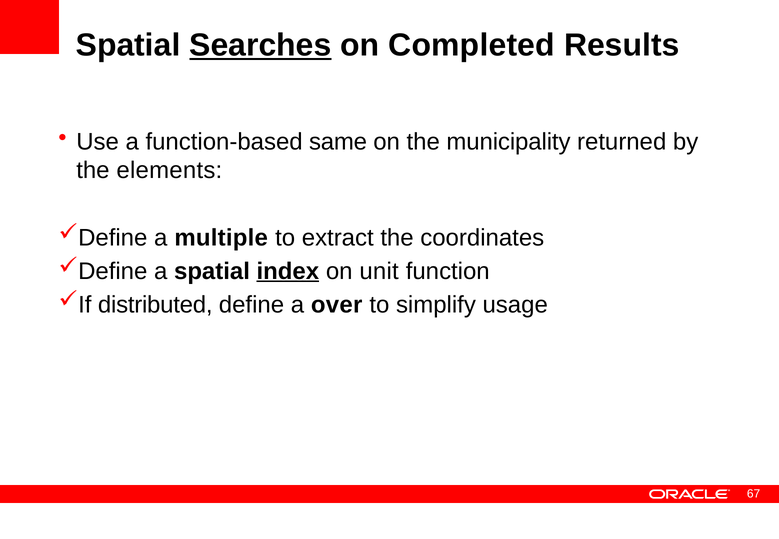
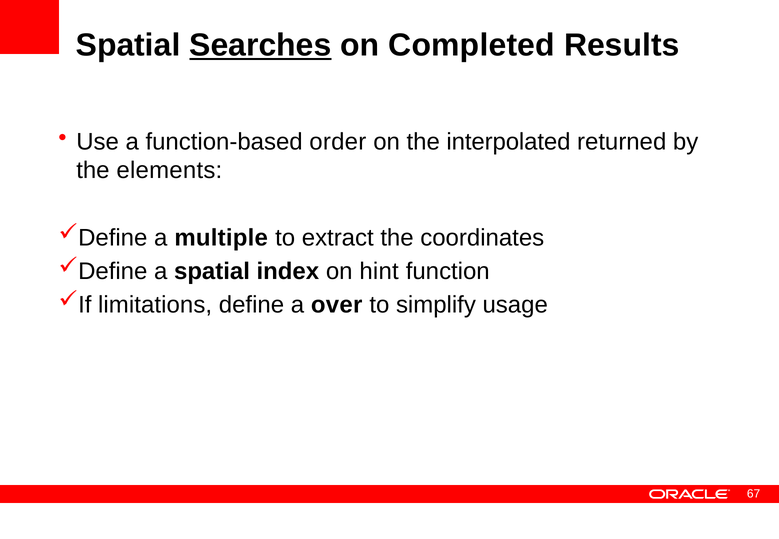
same: same -> order
municipality: municipality -> interpolated
index underline: present -> none
unit: unit -> hint
distributed: distributed -> limitations
